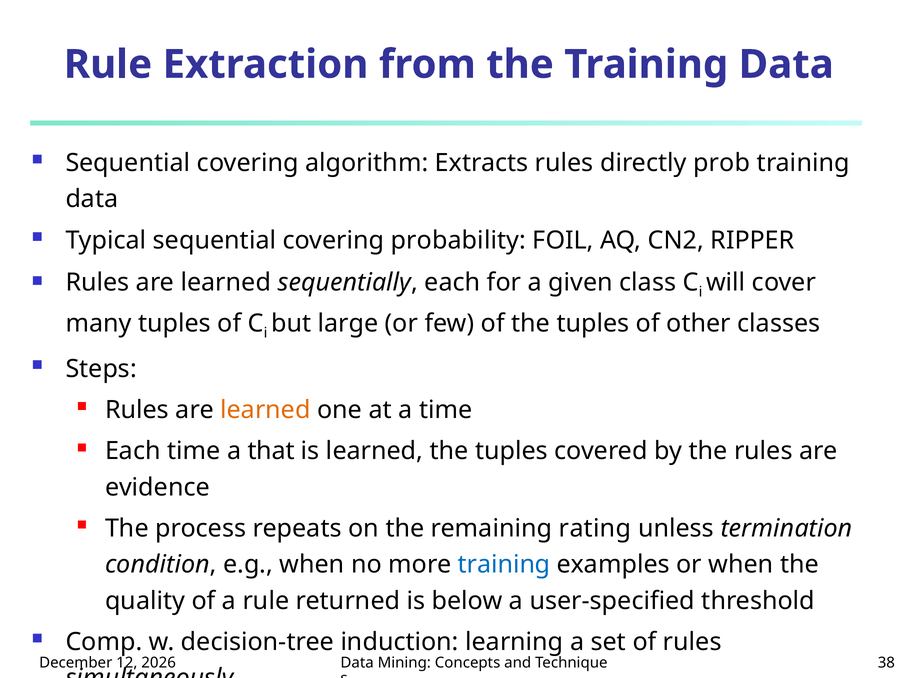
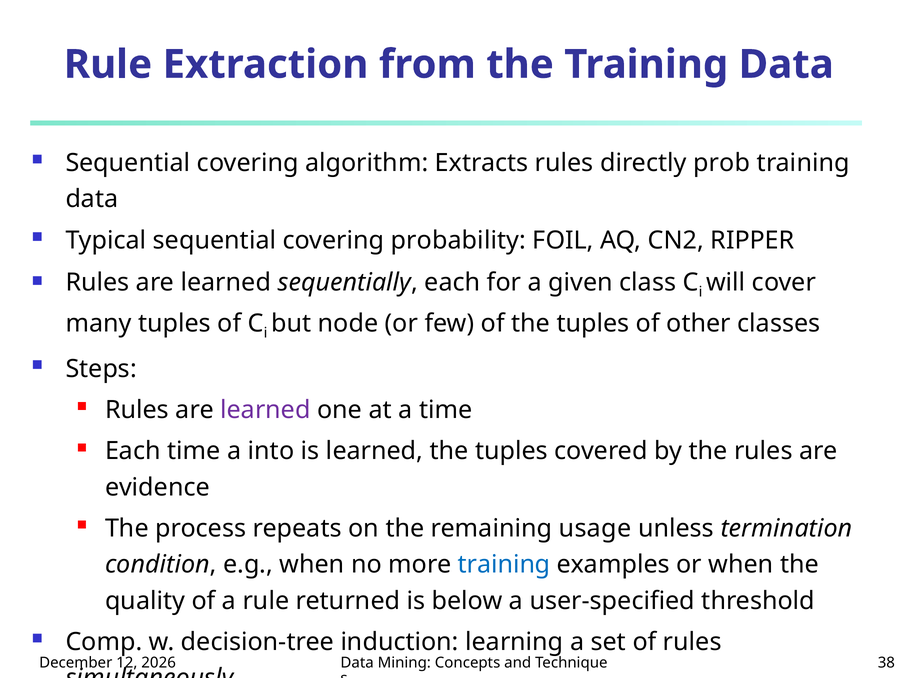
large: large -> node
learned at (265, 410) colour: orange -> purple
that: that -> into
rating: rating -> usage
